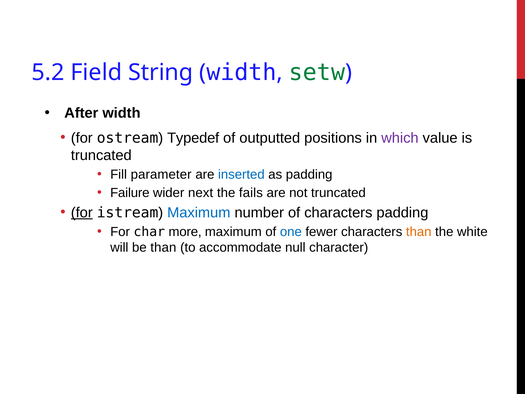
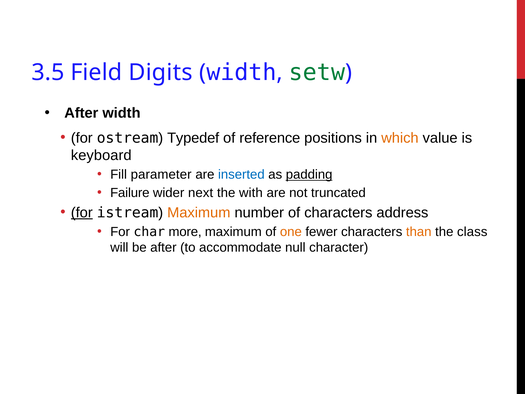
5.2: 5.2 -> 3.5
String: String -> Digits
outputted: outputted -> reference
which colour: purple -> orange
truncated at (101, 155): truncated -> keyboard
padding at (309, 174) underline: none -> present
fails: fails -> with
Maximum at (199, 213) colour: blue -> orange
characters padding: padding -> address
one colour: blue -> orange
white: white -> class
be than: than -> after
